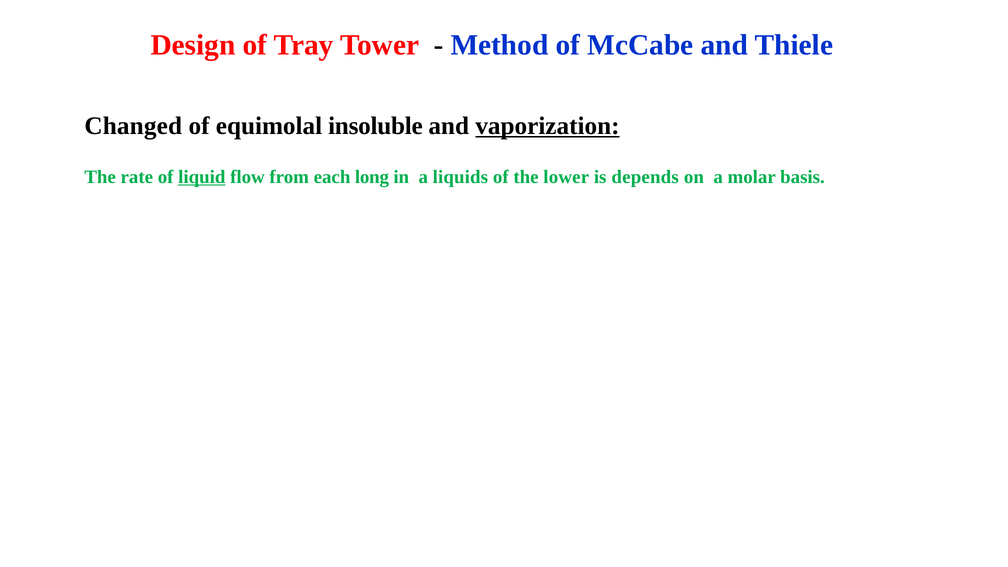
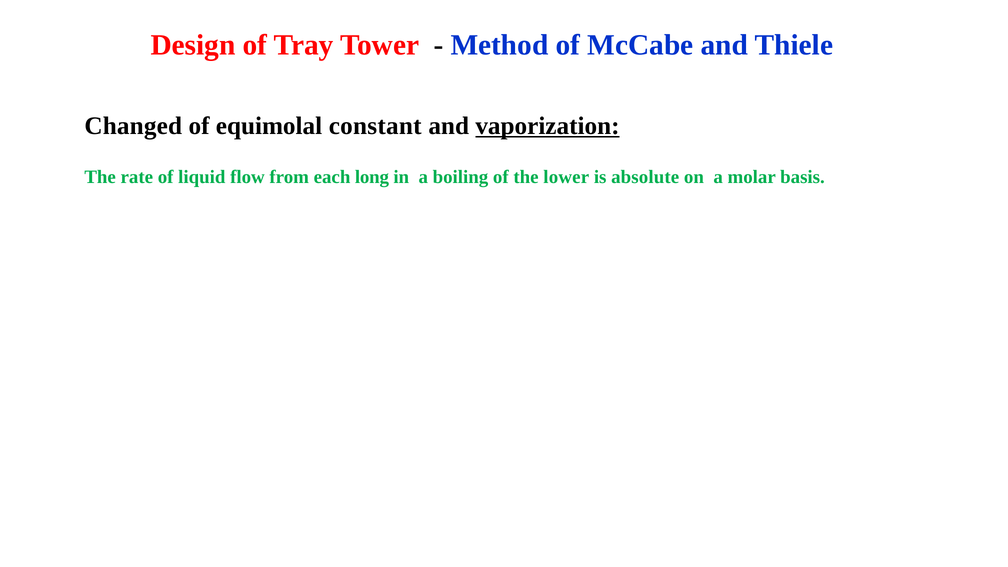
insoluble: insoluble -> constant
liquid underline: present -> none
liquids: liquids -> boiling
depends: depends -> absolute
